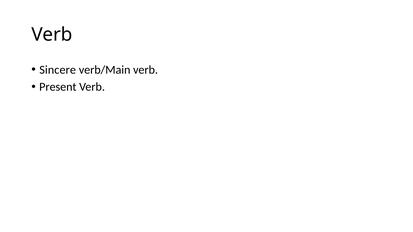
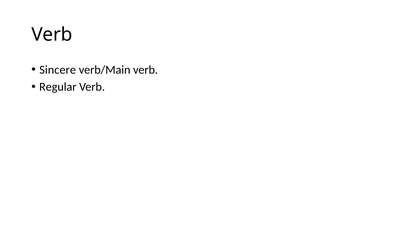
Present: Present -> Regular
